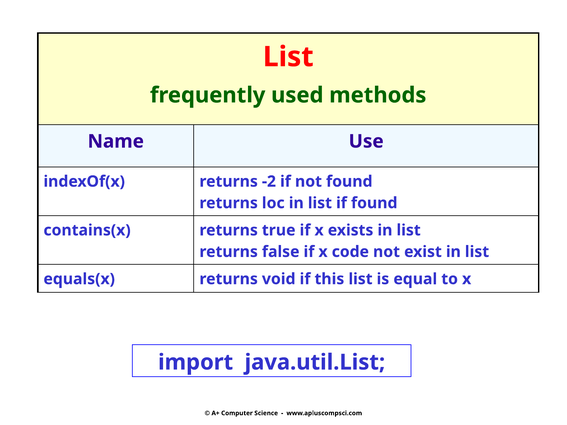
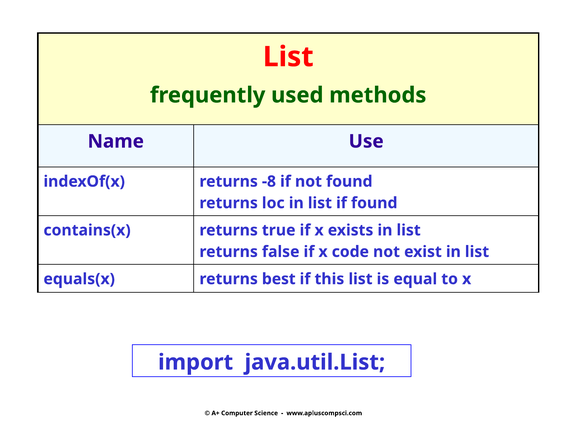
-2: -2 -> -8
void: void -> best
